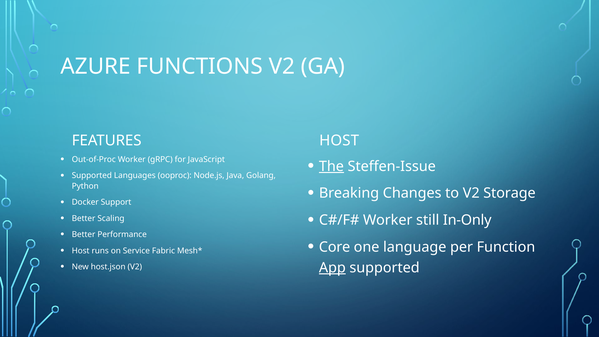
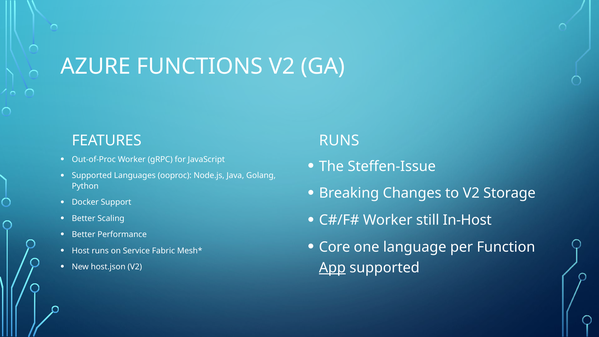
HOST at (339, 141): HOST -> RUNS
The underline: present -> none
In-Only: In-Only -> In-Host
